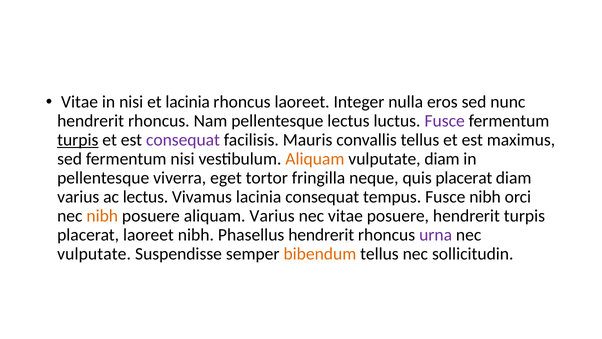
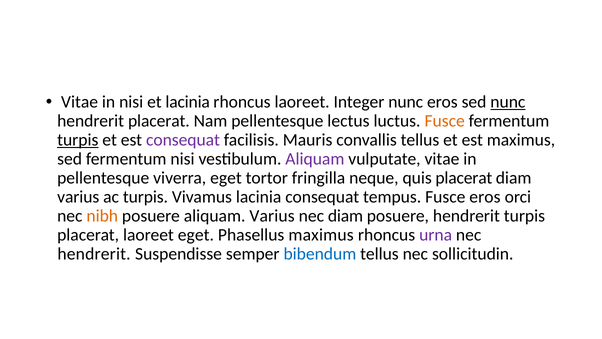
Integer nulla: nulla -> nunc
nunc at (508, 102) underline: none -> present
rhoncus at (159, 121): rhoncus -> placerat
Fusce at (445, 121) colour: purple -> orange
Aliquam at (315, 159) colour: orange -> purple
vulputate diam: diam -> vitae
ac lectus: lectus -> turpis
Fusce nibh: nibh -> eros
nec vitae: vitae -> diam
laoreet nibh: nibh -> eget
Phasellus hendrerit: hendrerit -> maximus
vulputate at (94, 254): vulputate -> hendrerit
bibendum colour: orange -> blue
